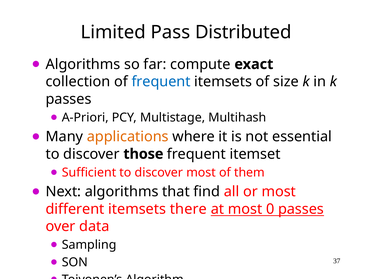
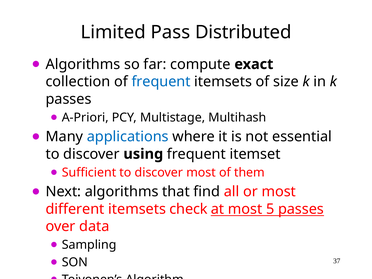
applications colour: orange -> blue
those: those -> using
there: there -> check
0: 0 -> 5
